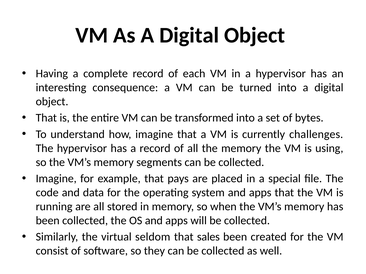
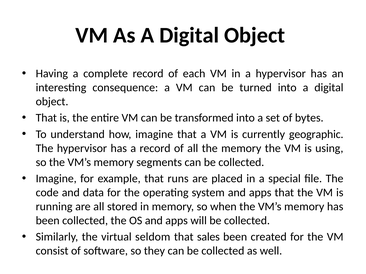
challenges: challenges -> geographic
pays: pays -> runs
